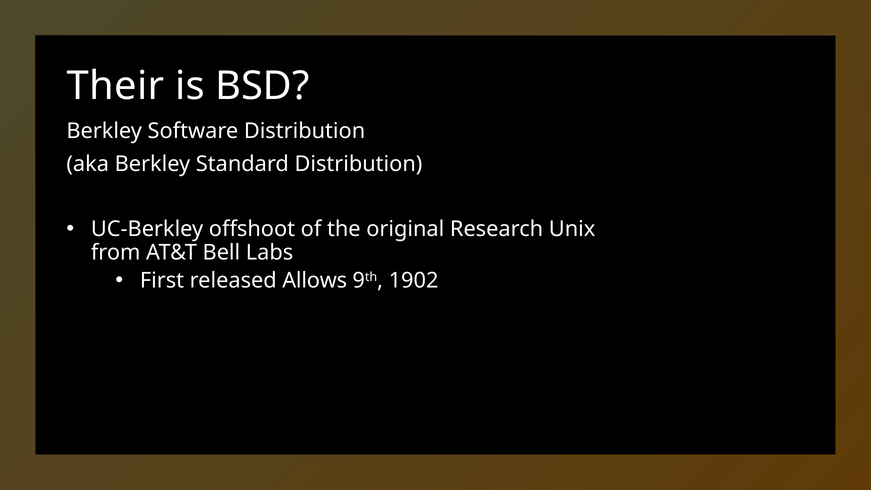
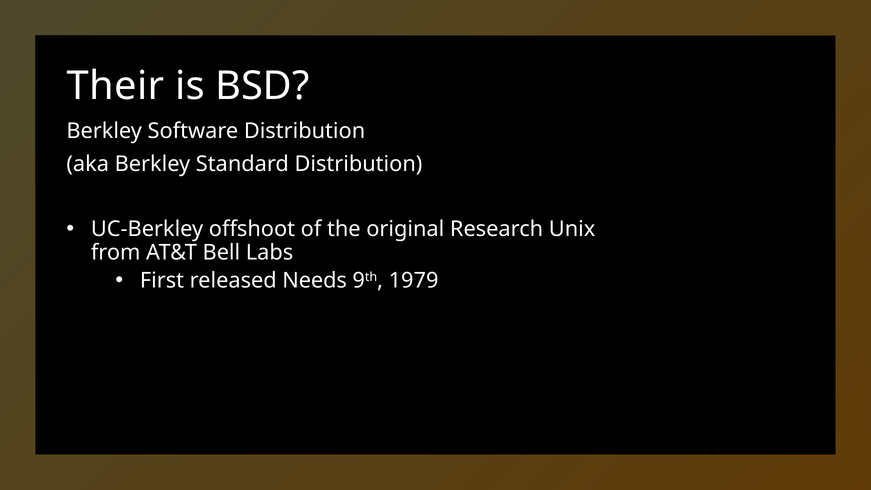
Allows: Allows -> Needs
1902: 1902 -> 1979
